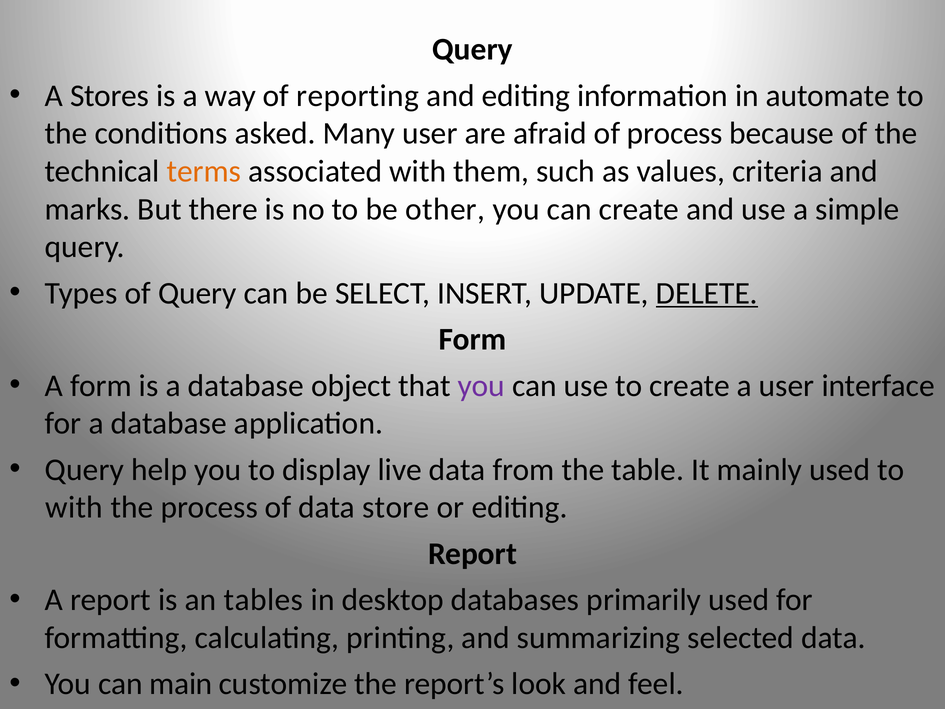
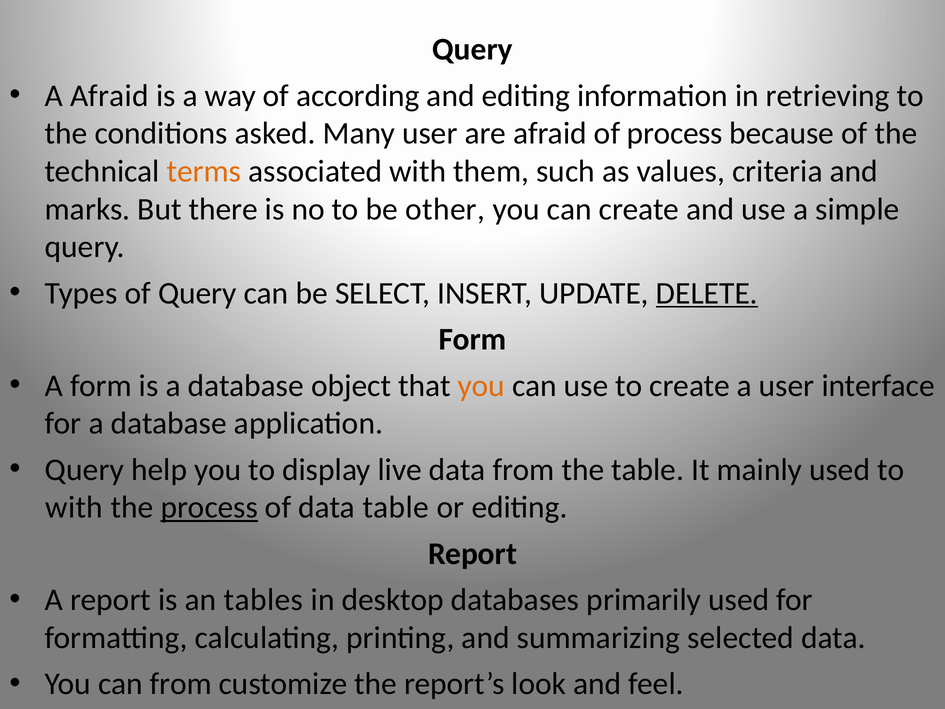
A Stores: Stores -> Afraid
reporting: reporting -> according
automate: automate -> retrieving
you at (481, 385) colour: purple -> orange
process at (209, 507) underline: none -> present
data store: store -> table
can main: main -> from
